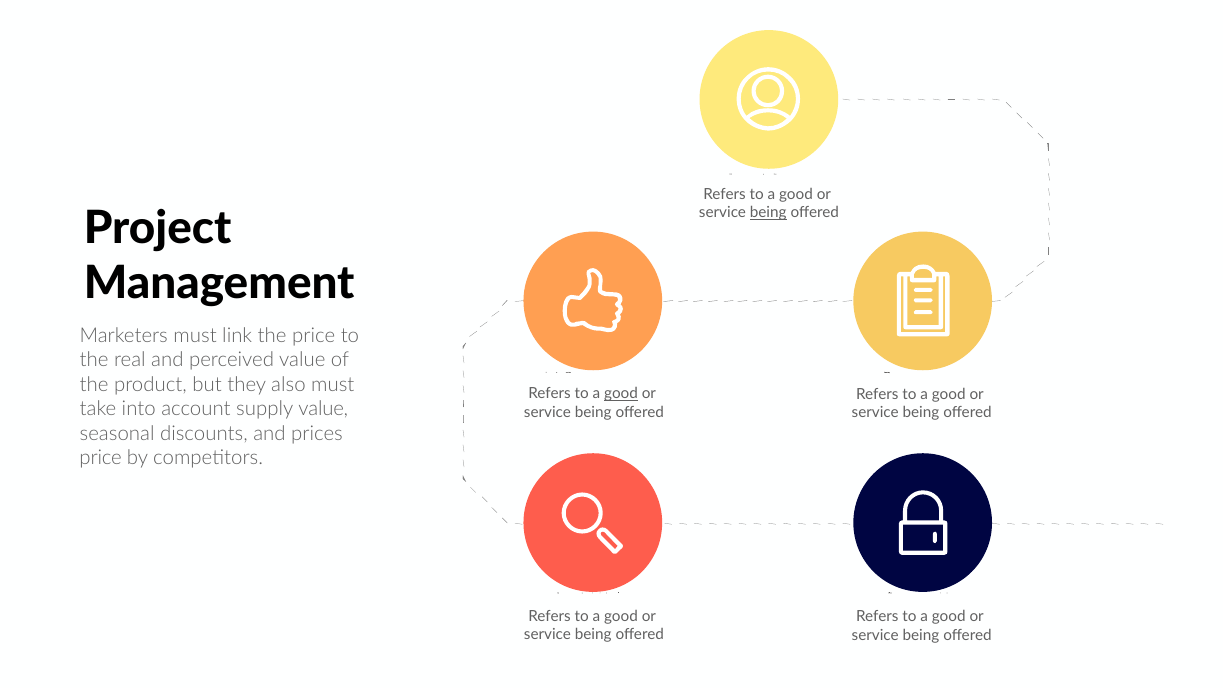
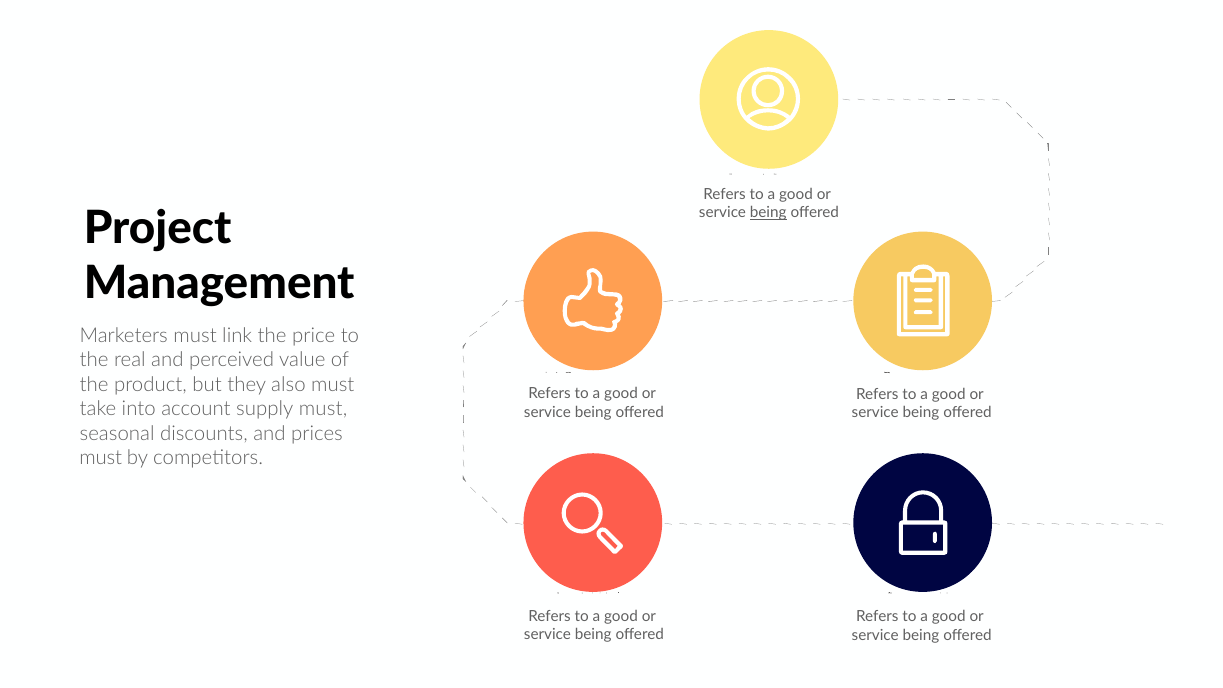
good at (621, 394) underline: present -> none
supply value: value -> must
price at (101, 458): price -> must
